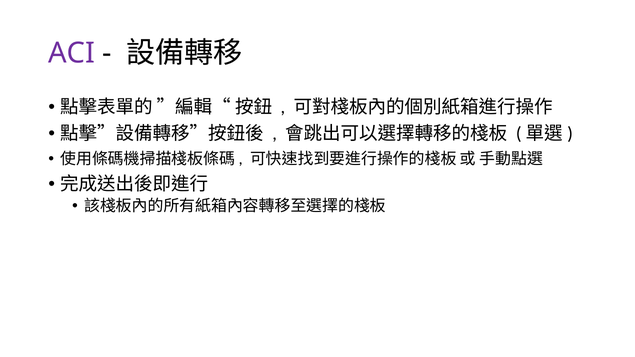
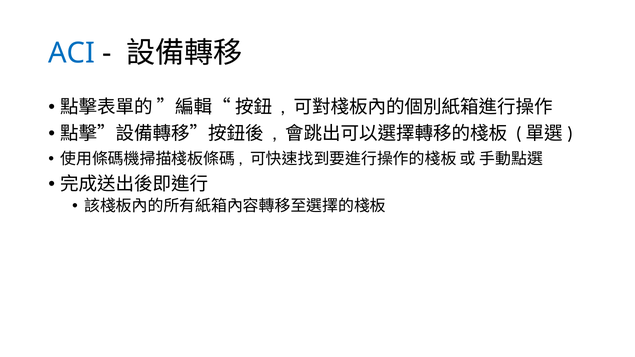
ACI colour: purple -> blue
